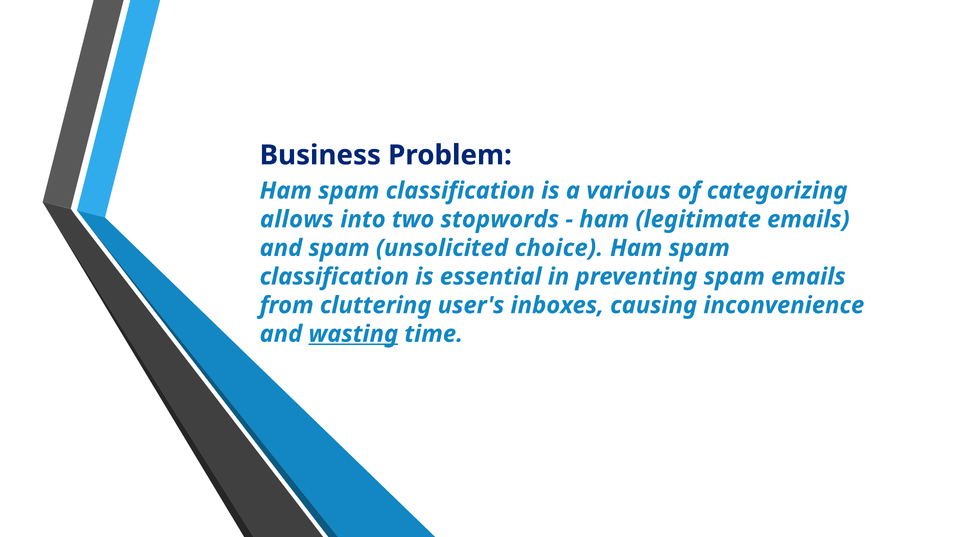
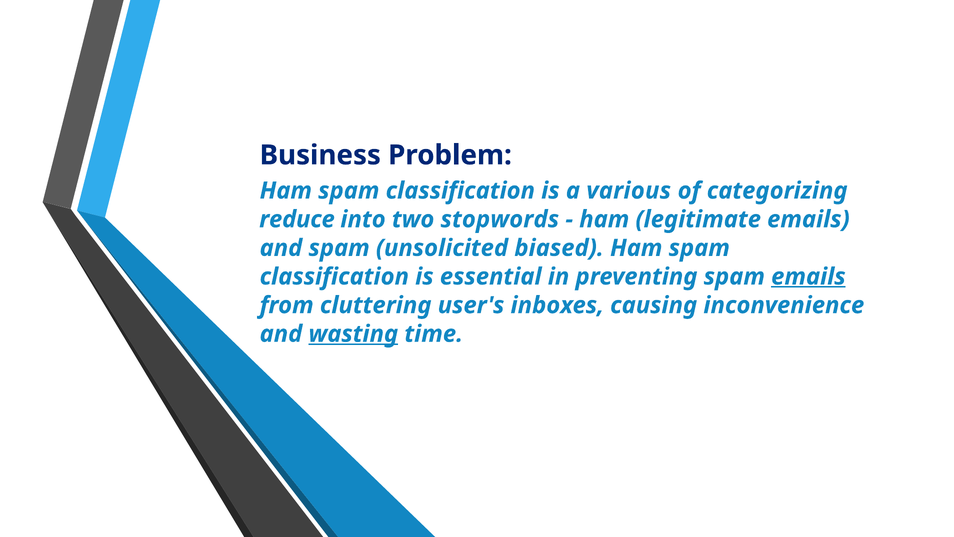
allows: allows -> reduce
choice: choice -> biased
emails at (808, 276) underline: none -> present
